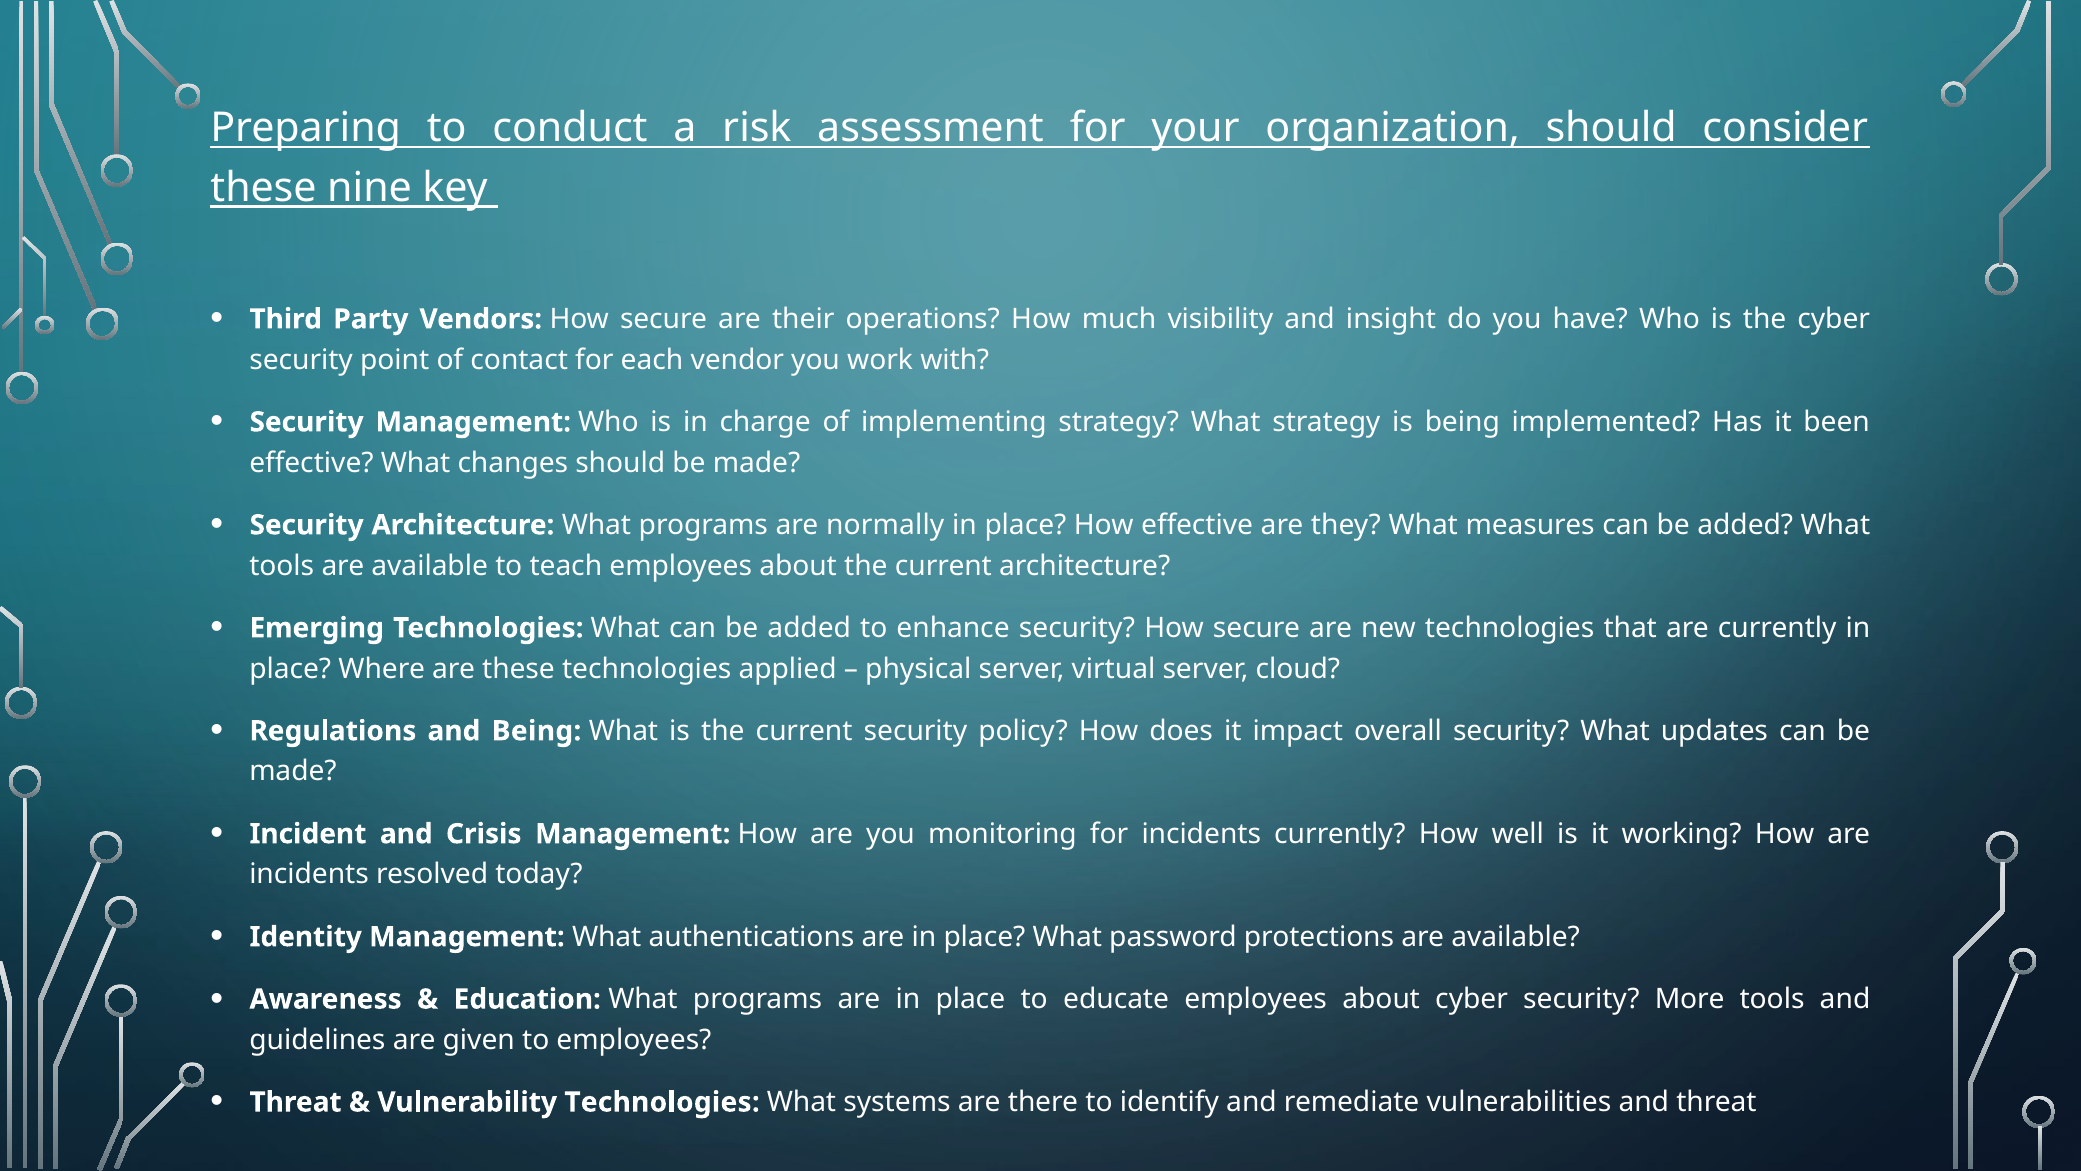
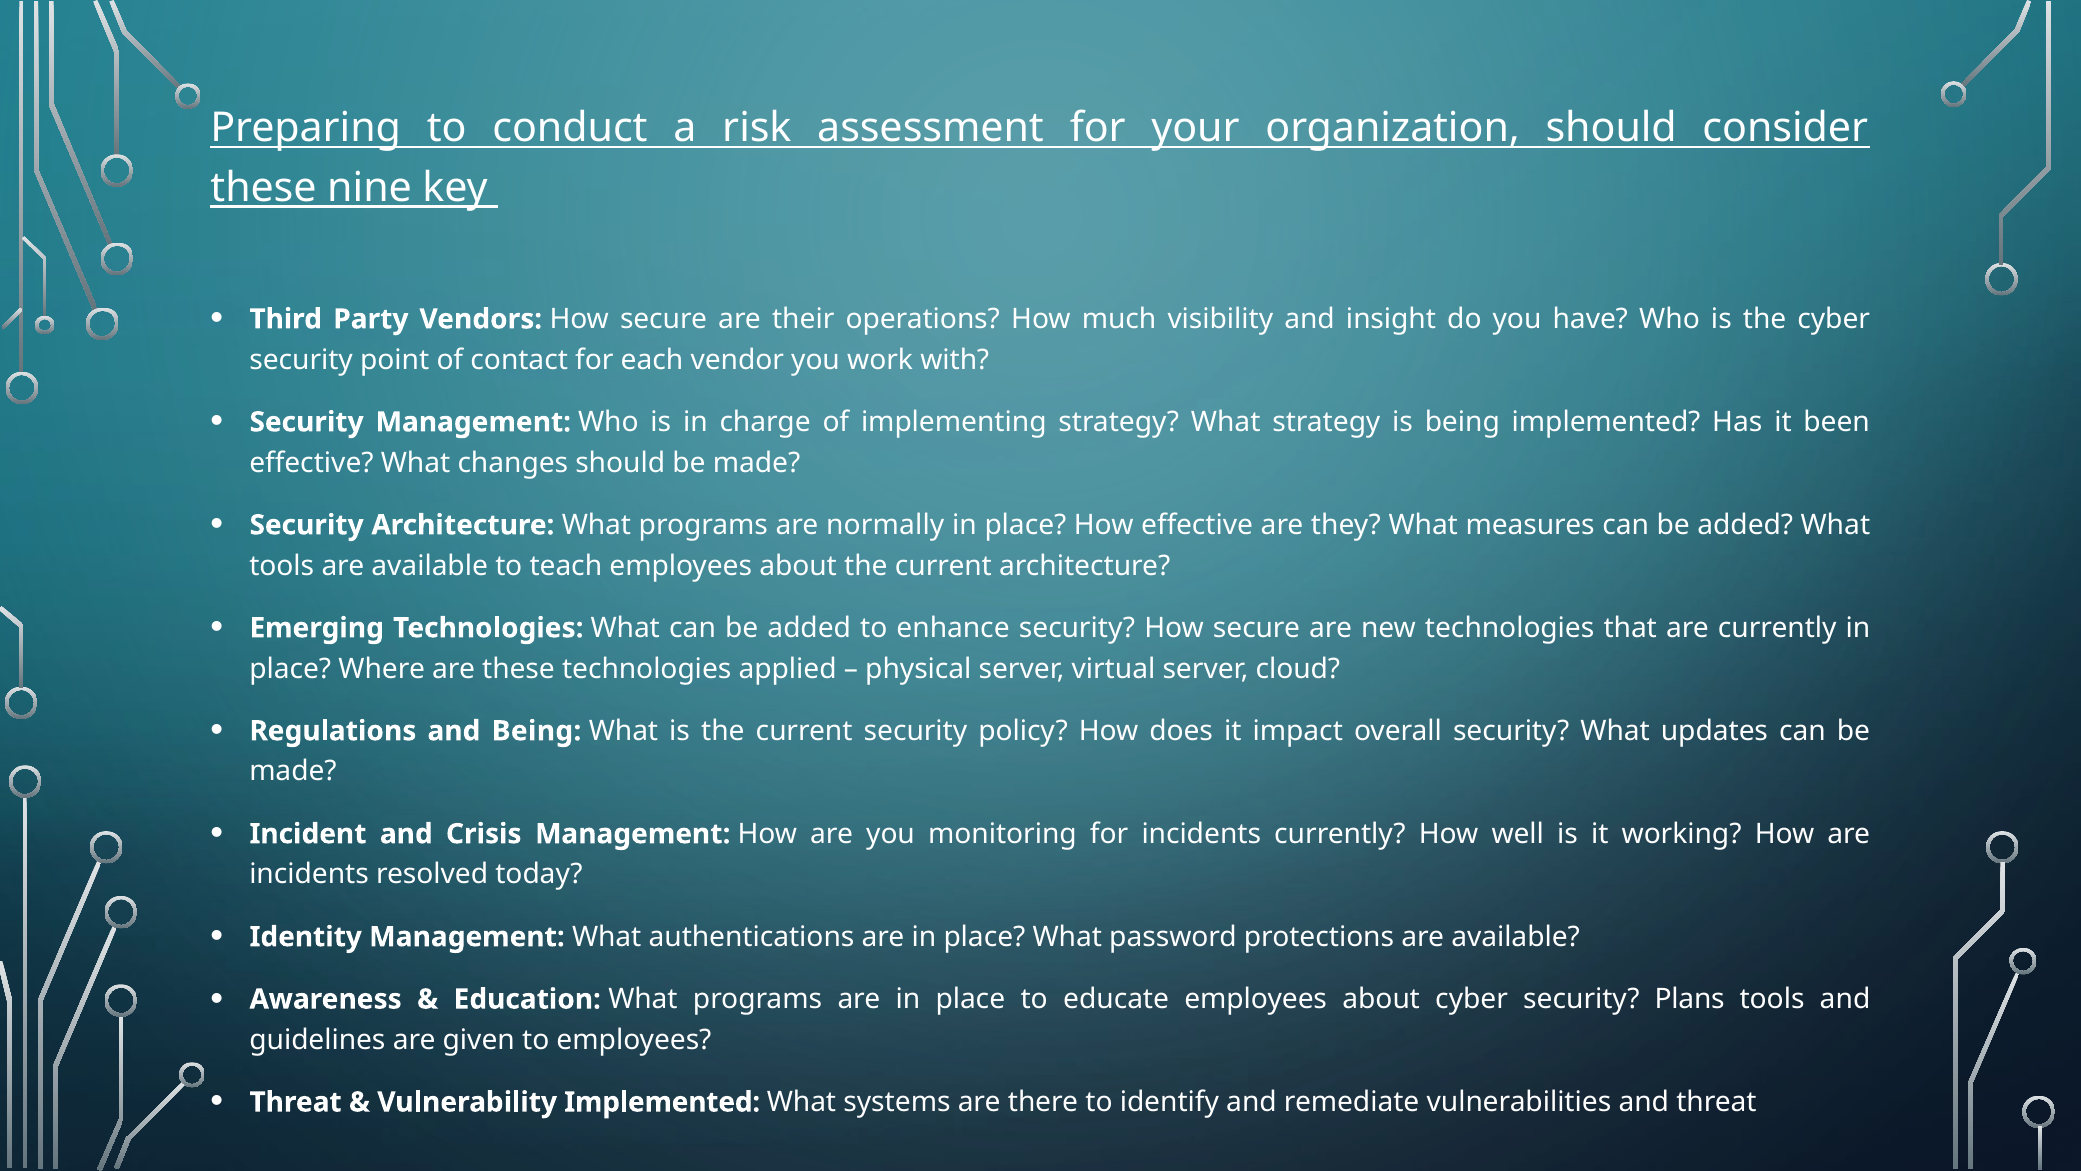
More: More -> Plans
Vulnerability Technologies: Technologies -> Implemented
